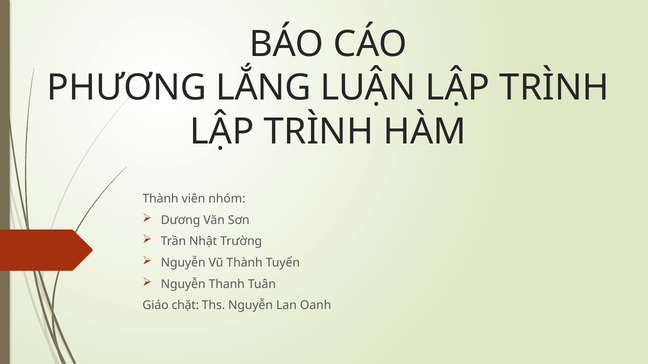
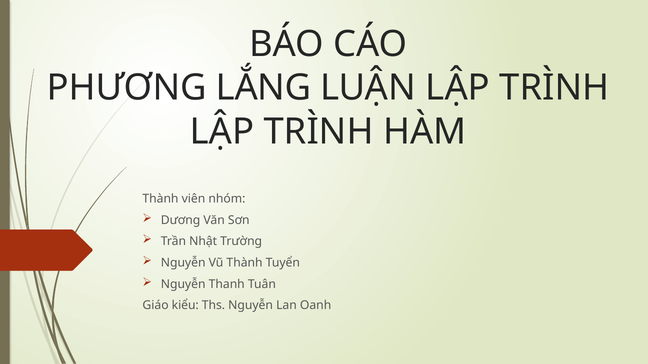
chặt: chặt -> kiểu
